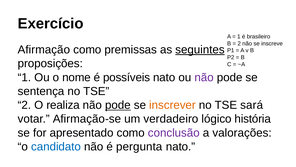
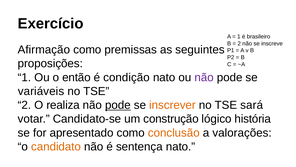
seguintes underline: present -> none
nome: nome -> então
possíveis: possíveis -> condição
sentença: sentença -> variáveis
Afirmação-se: Afirmação-se -> Candidato-se
verdadeiro: verdadeiro -> construção
conclusão colour: purple -> orange
candidato colour: blue -> orange
pergunta: pergunta -> sentença
